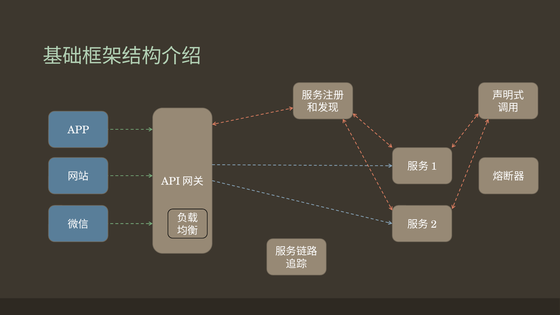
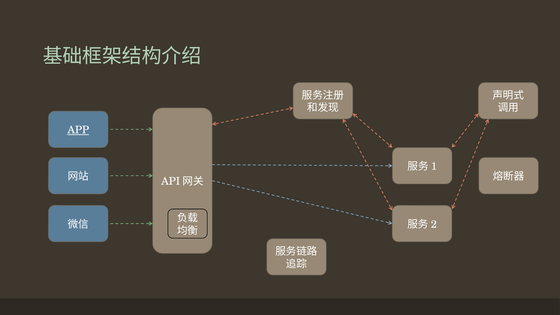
APP underline: none -> present
